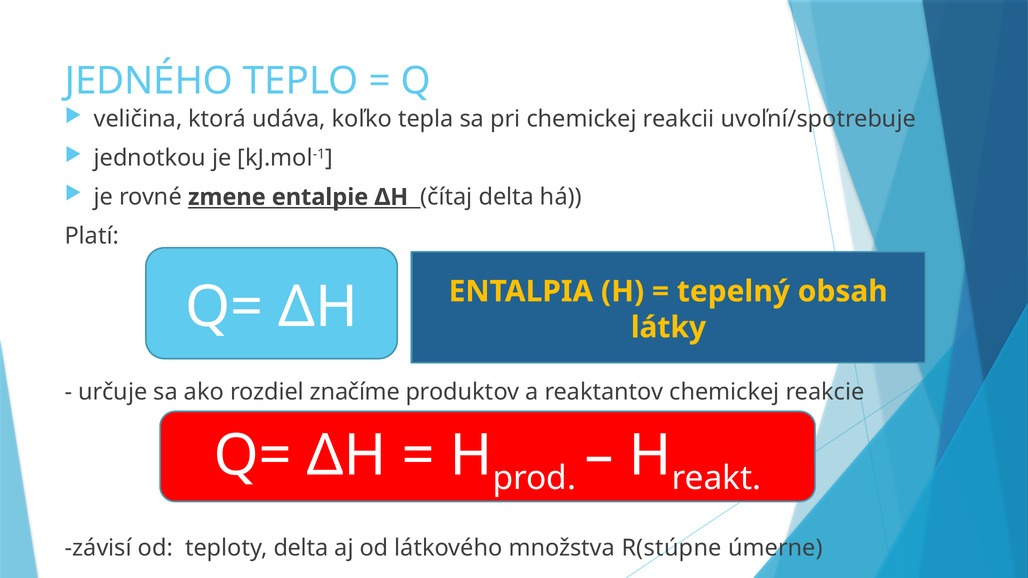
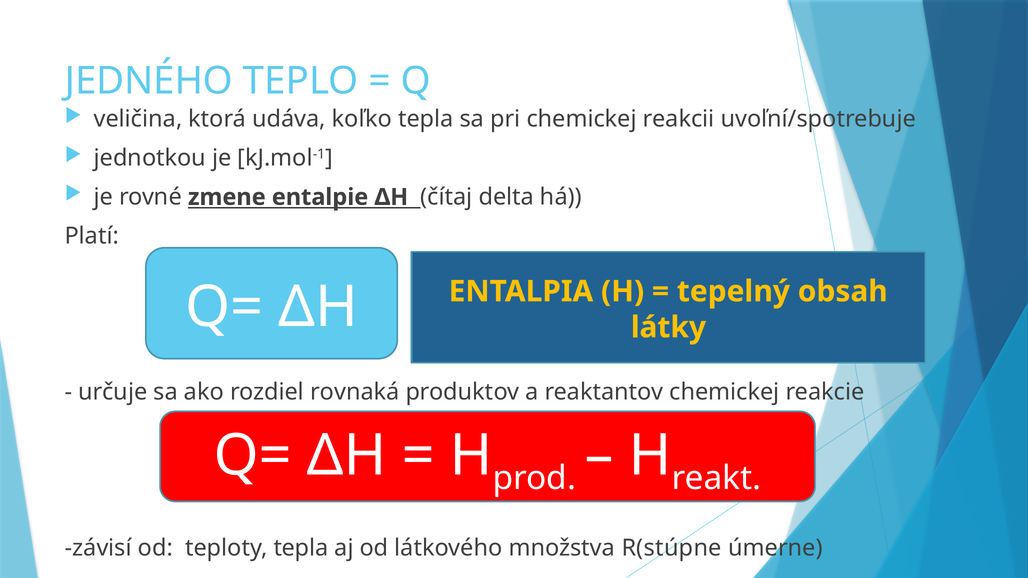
značíme: značíme -> rovnaká
teploty delta: delta -> tepla
